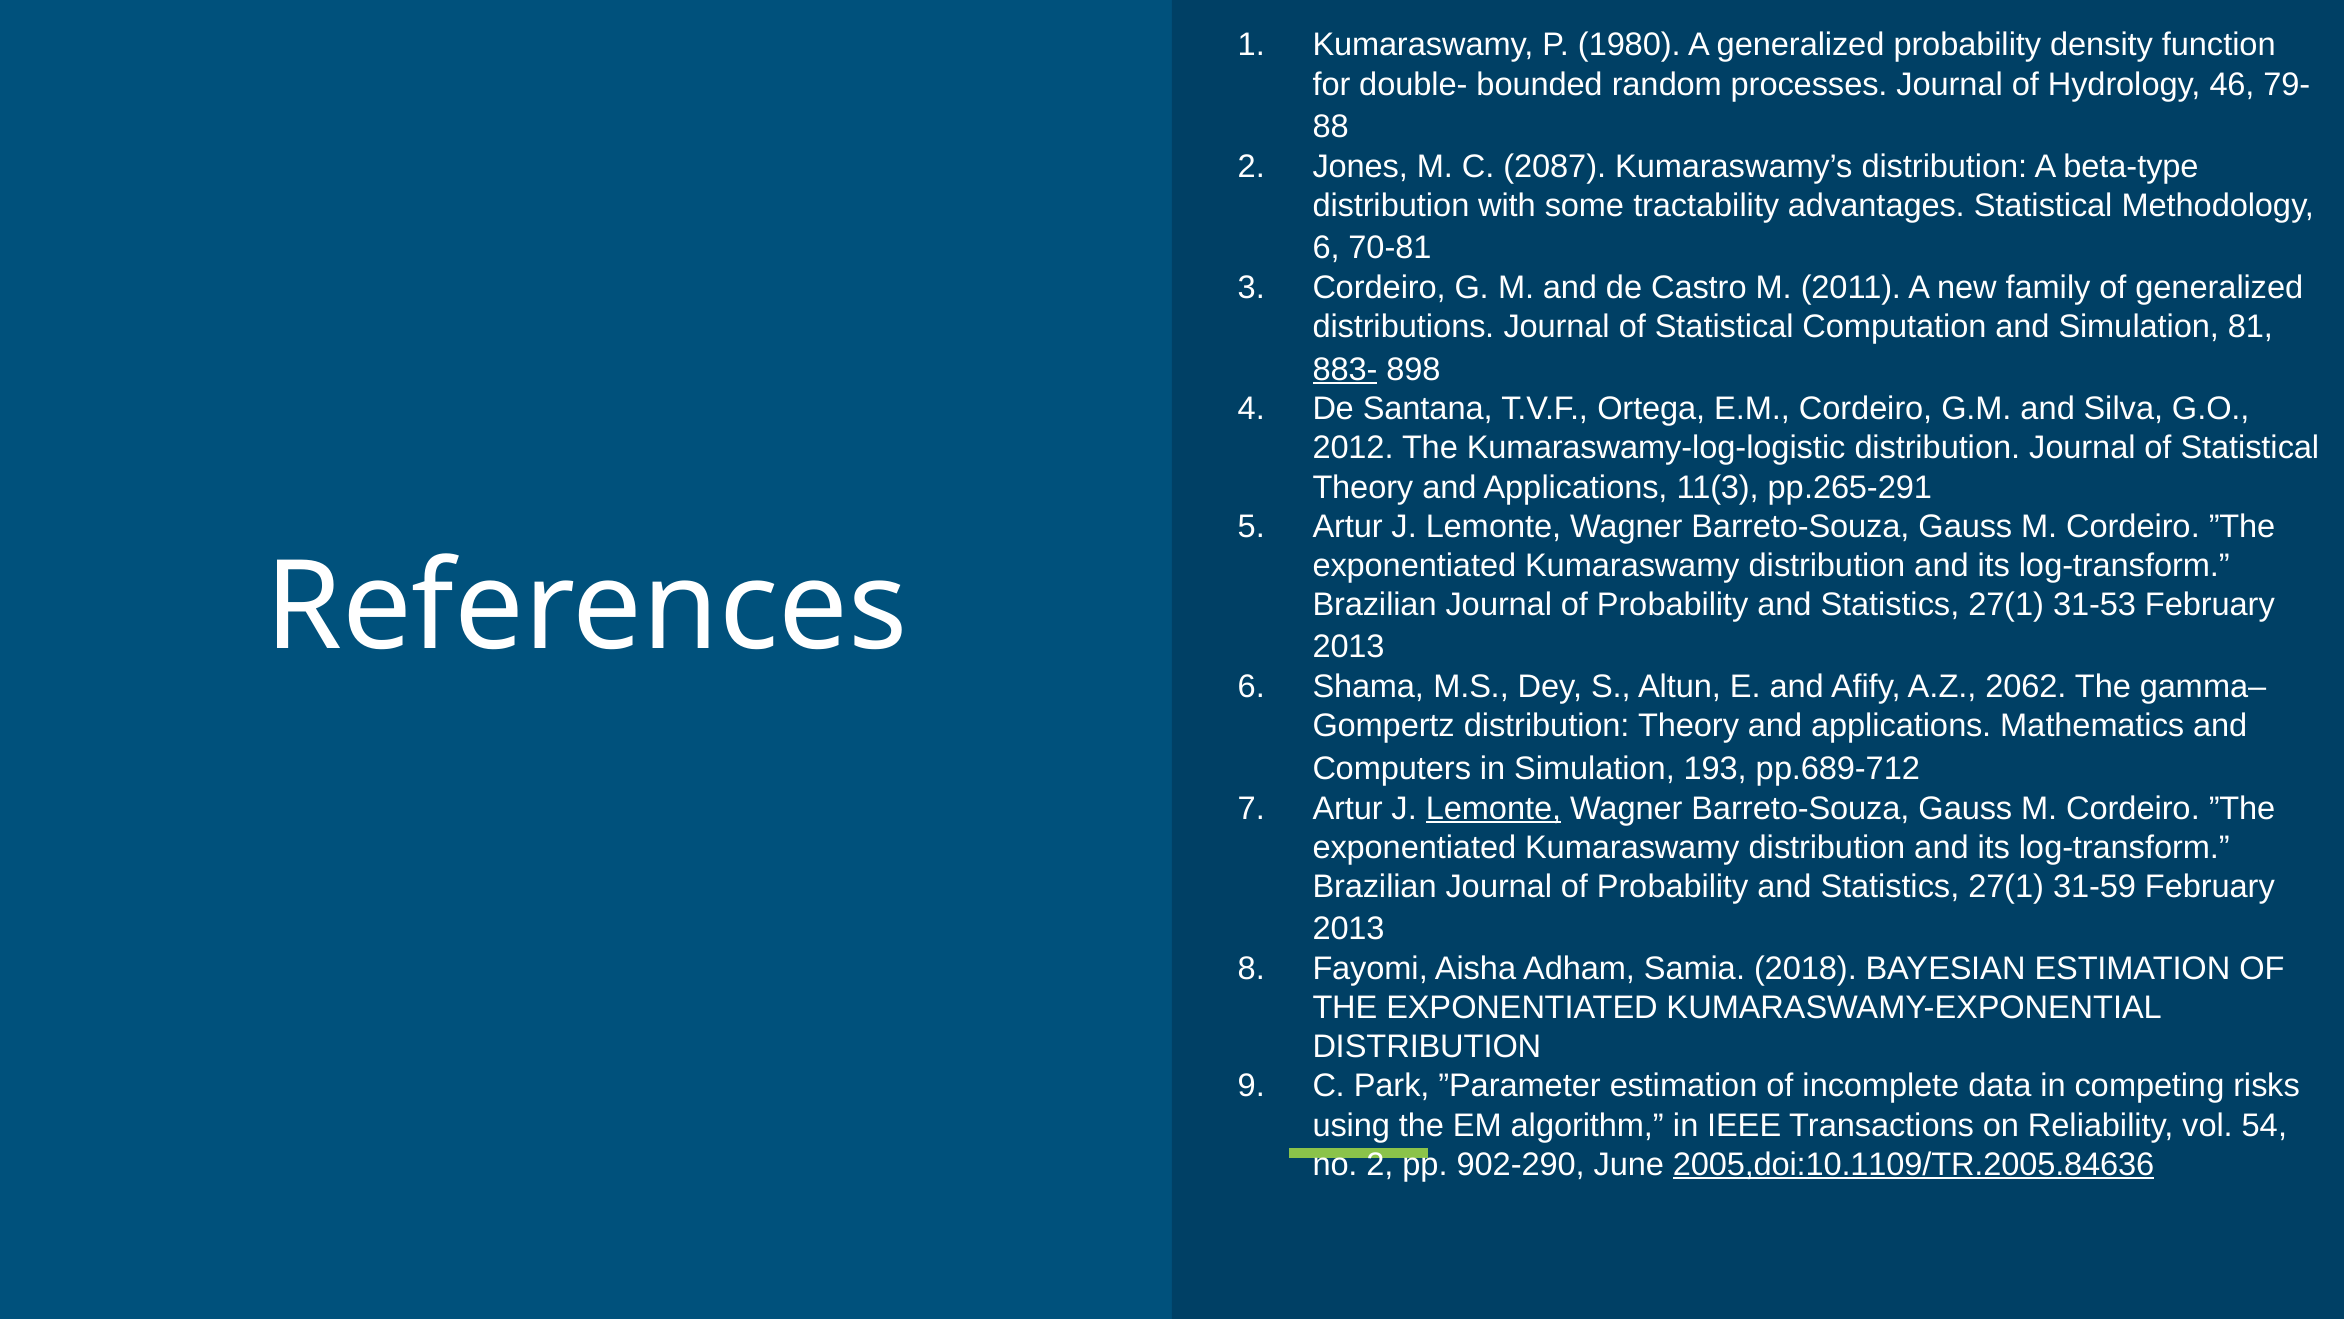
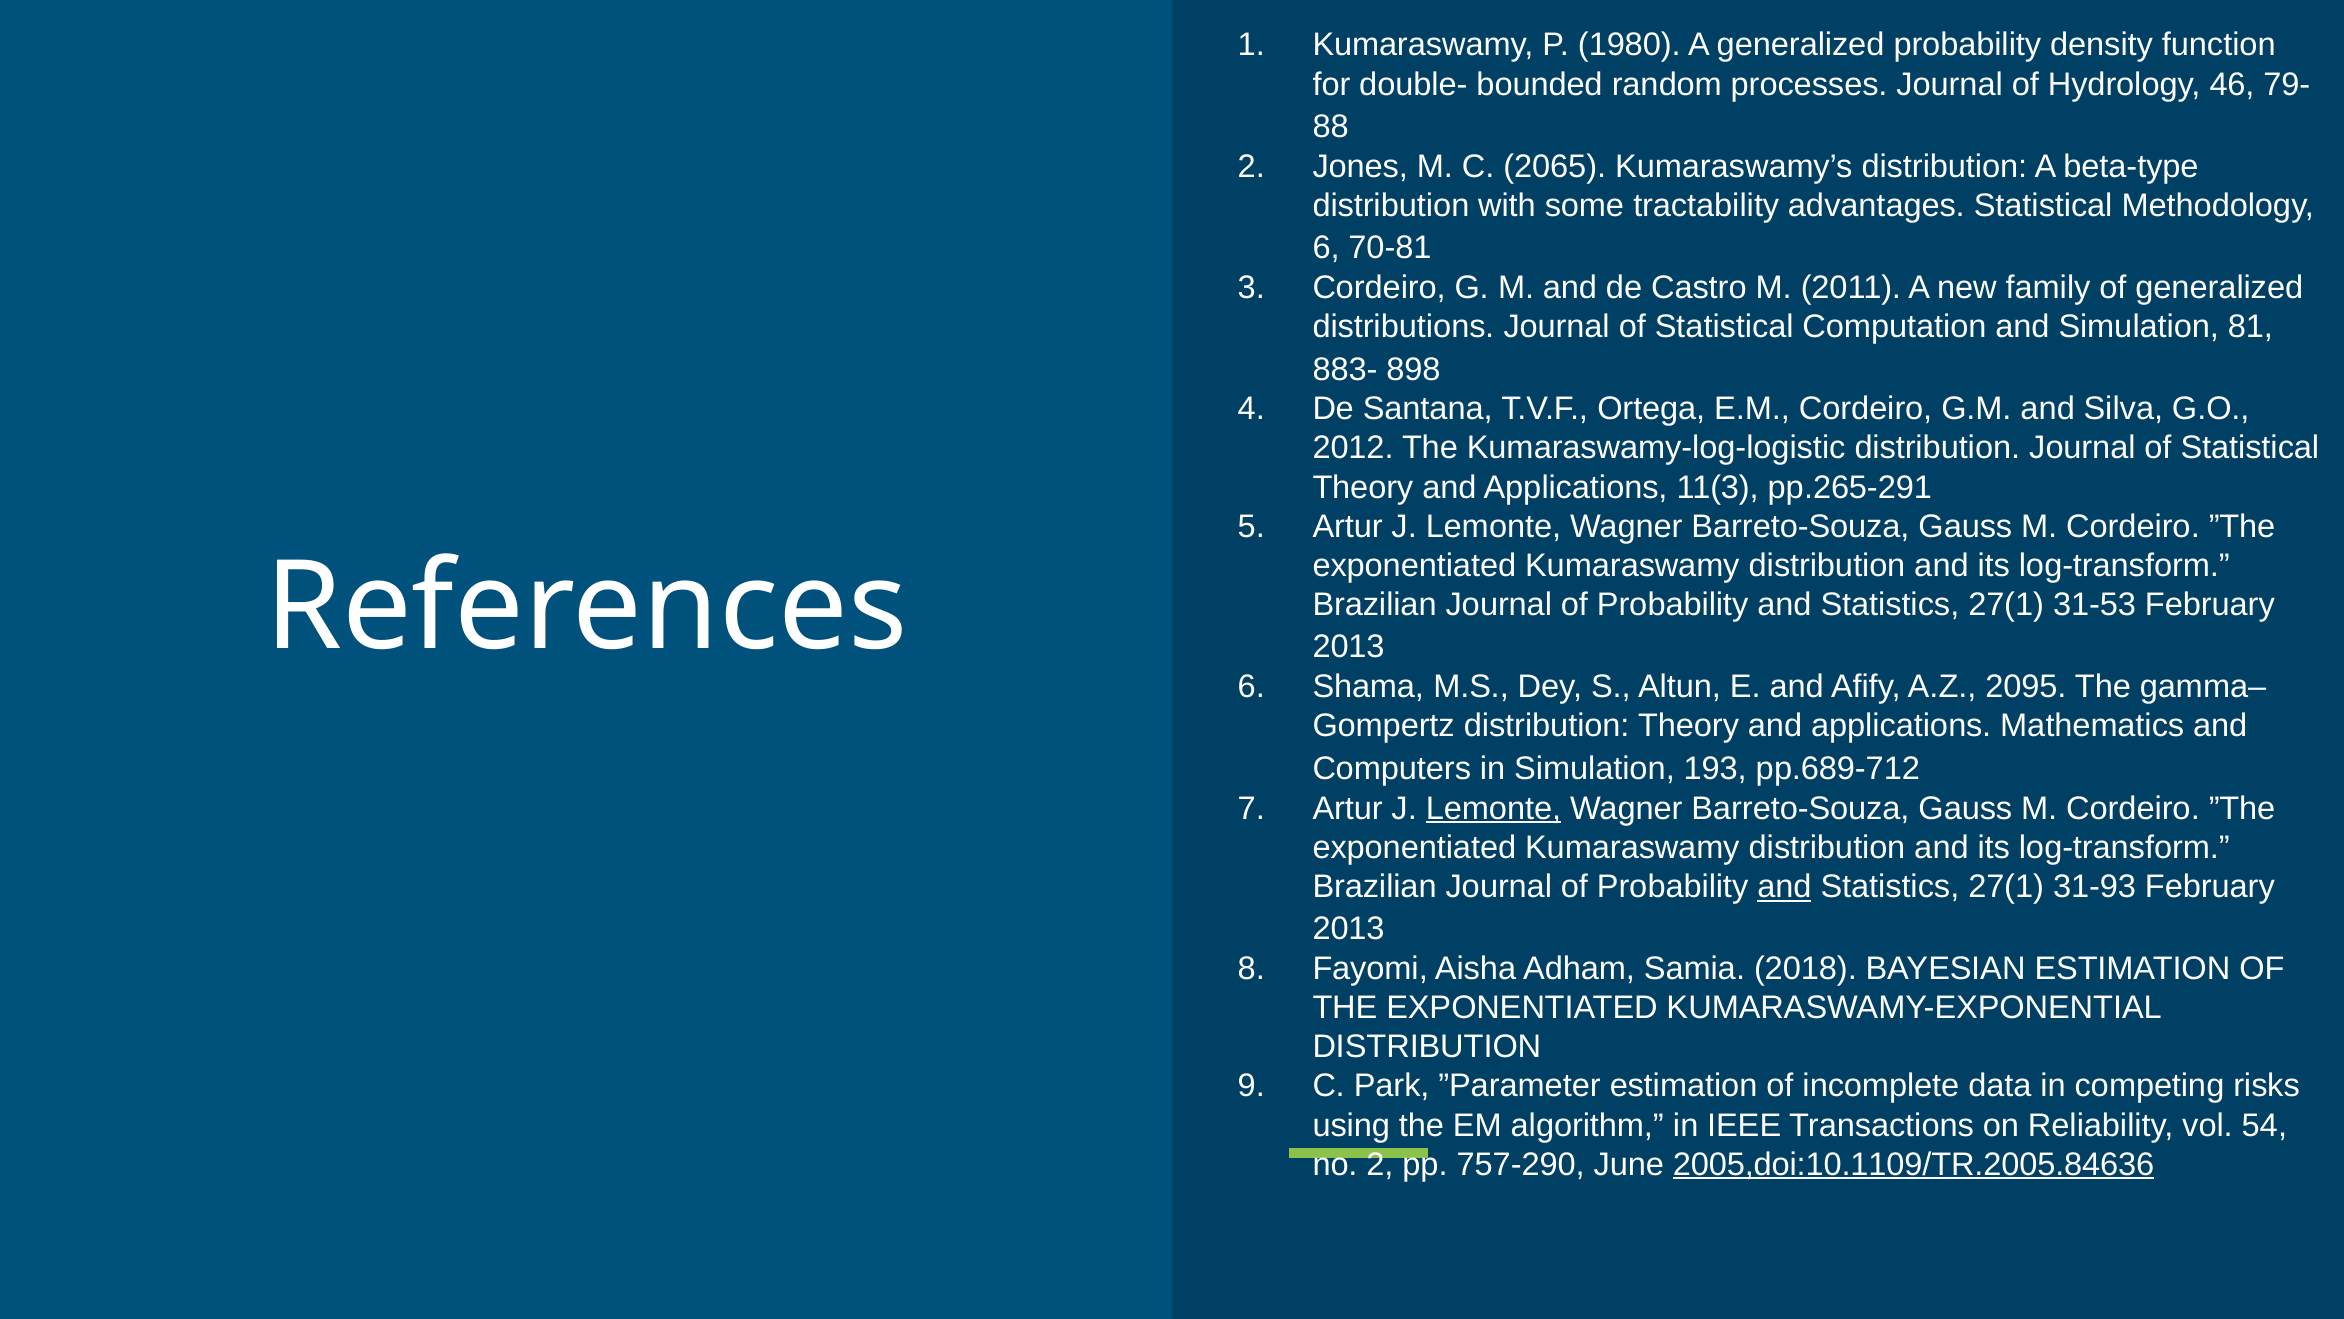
2087: 2087 -> 2065
883- underline: present -> none
2062: 2062 -> 2095
and at (1784, 886) underline: none -> present
31-59: 31-59 -> 31-93
902-290: 902-290 -> 757-290
